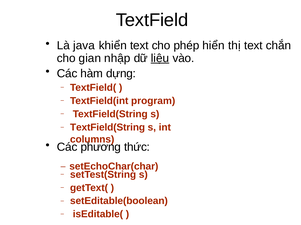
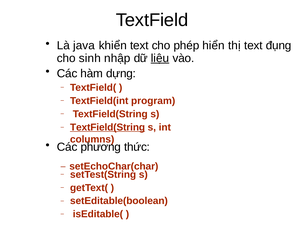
chắn: chắn -> đụng
gian: gian -> sinh
TextField(String at (108, 128) underline: none -> present
